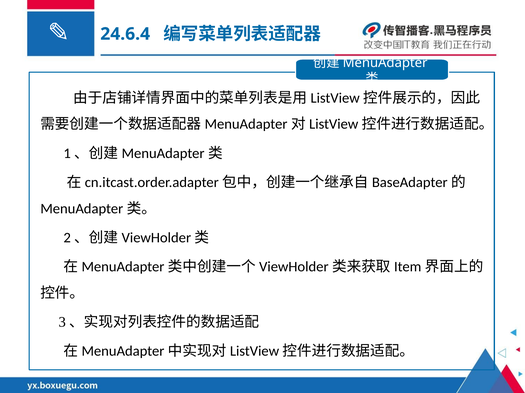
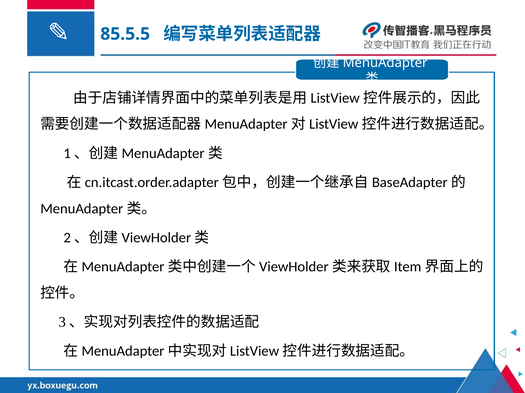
24.6.4: 24.6.4 -> 85.5.5
